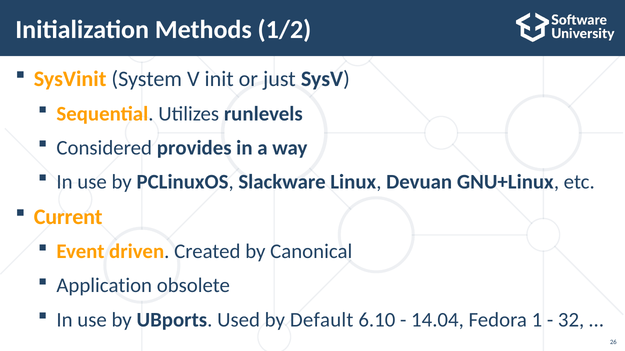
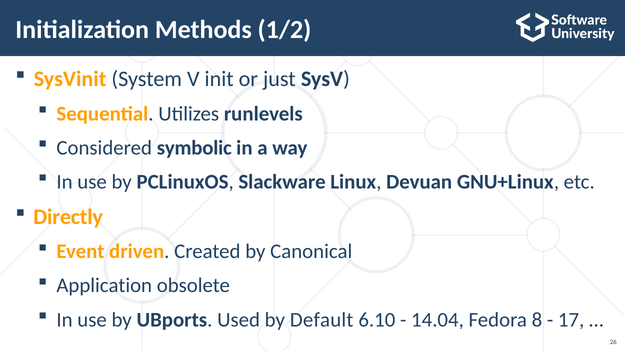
provides: provides -> symbolic
Current: Current -> Directly
1: 1 -> 8
32: 32 -> 17
